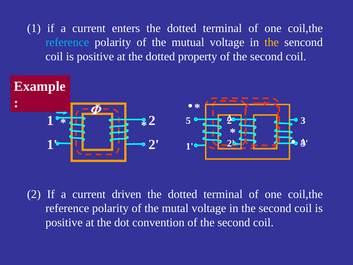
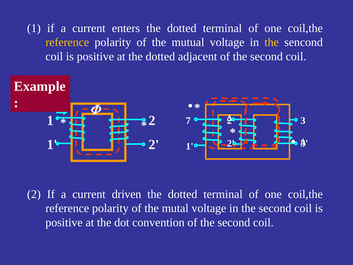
reference at (67, 42) colour: light blue -> yellow
property: property -> adjacent
5: 5 -> 7
